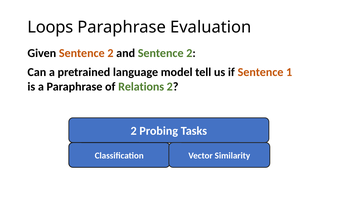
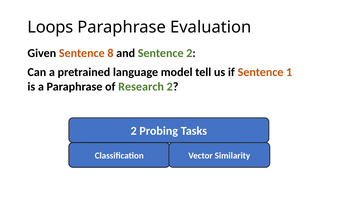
Given Sentence 2: 2 -> 8
Relations: Relations -> Research
